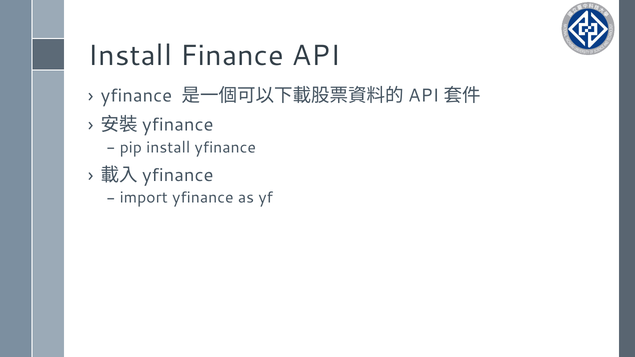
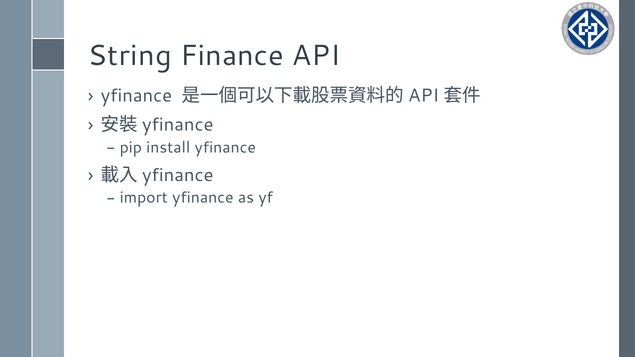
Install at (130, 56): Install -> String
